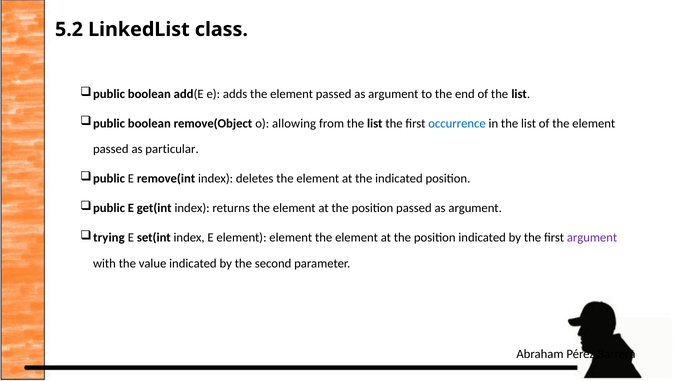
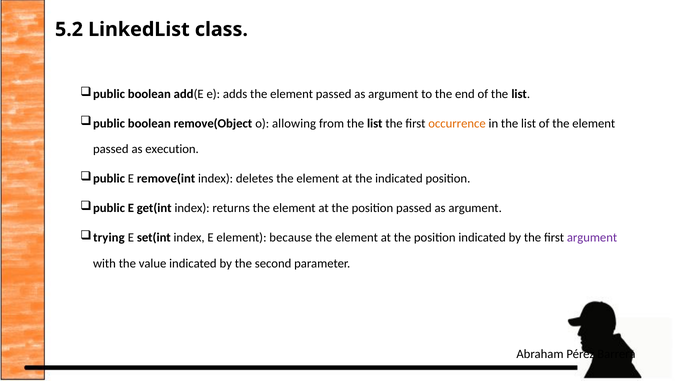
occurrence colour: blue -> orange
particular: particular -> execution
element element: element -> because
